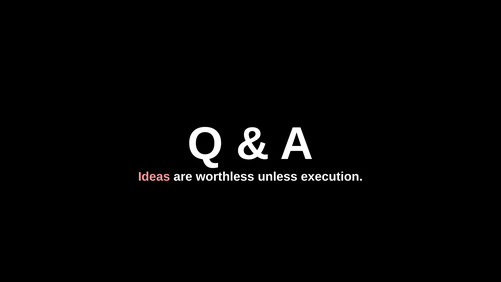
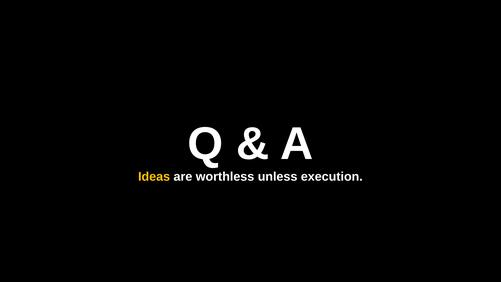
Ideas colour: pink -> yellow
